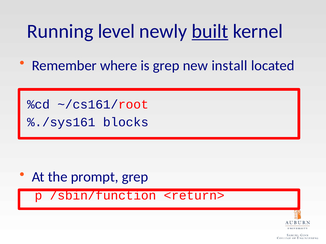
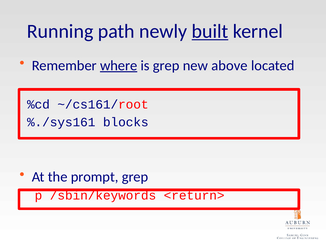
level: level -> path
where underline: none -> present
install: install -> above
/sbin/function: /sbin/function -> /sbin/keywords
